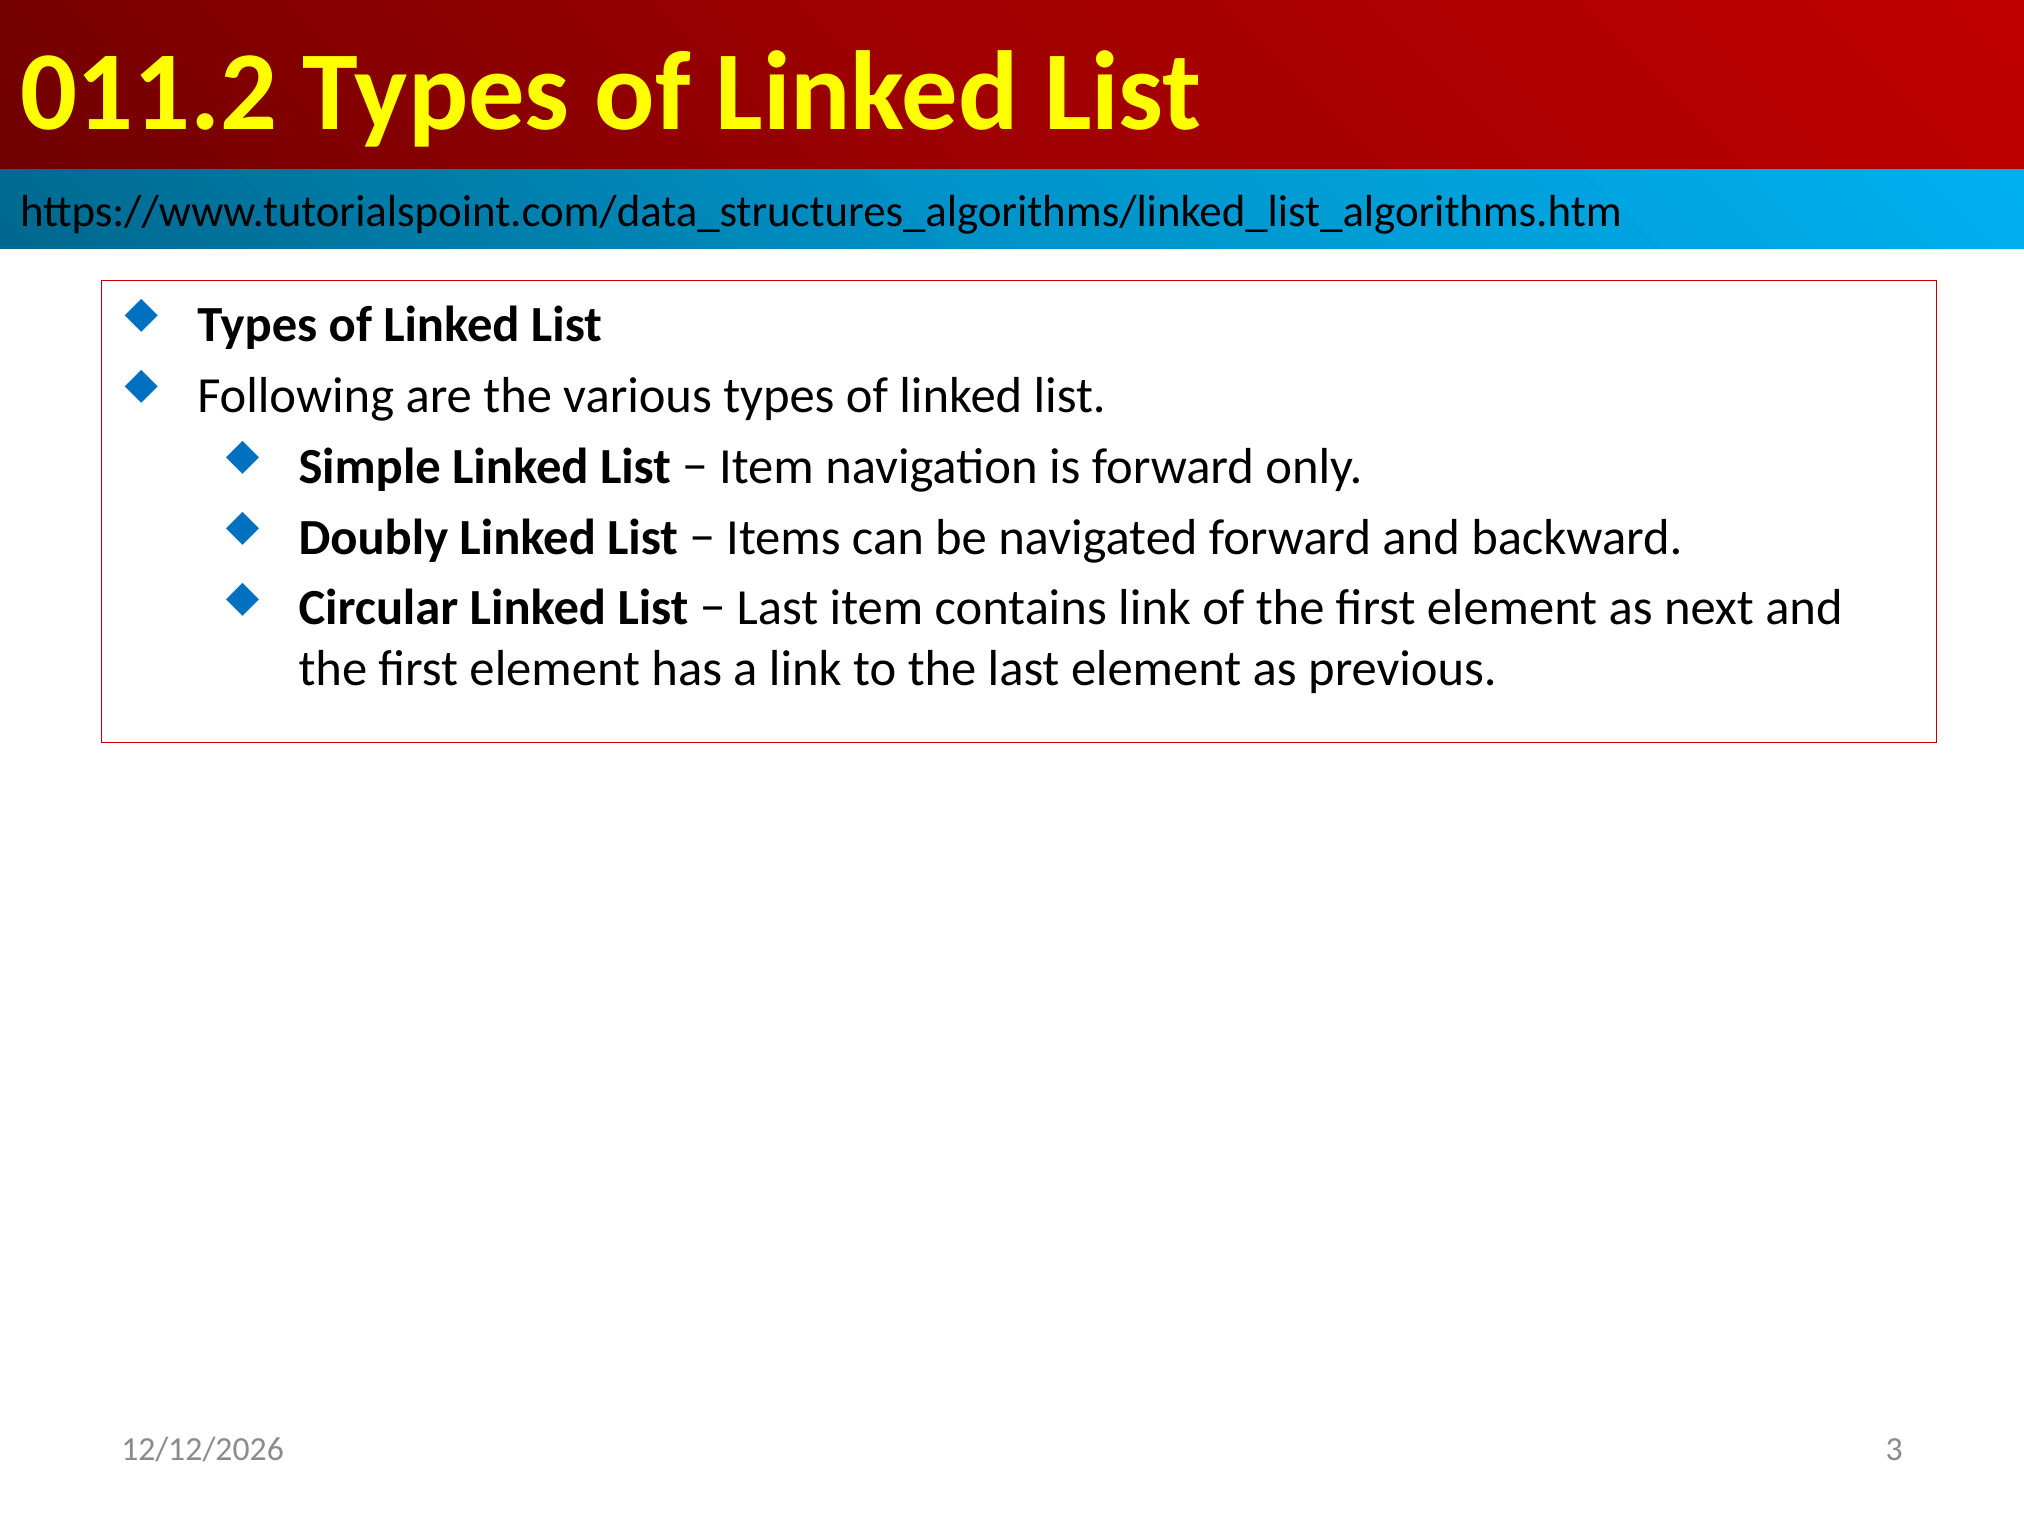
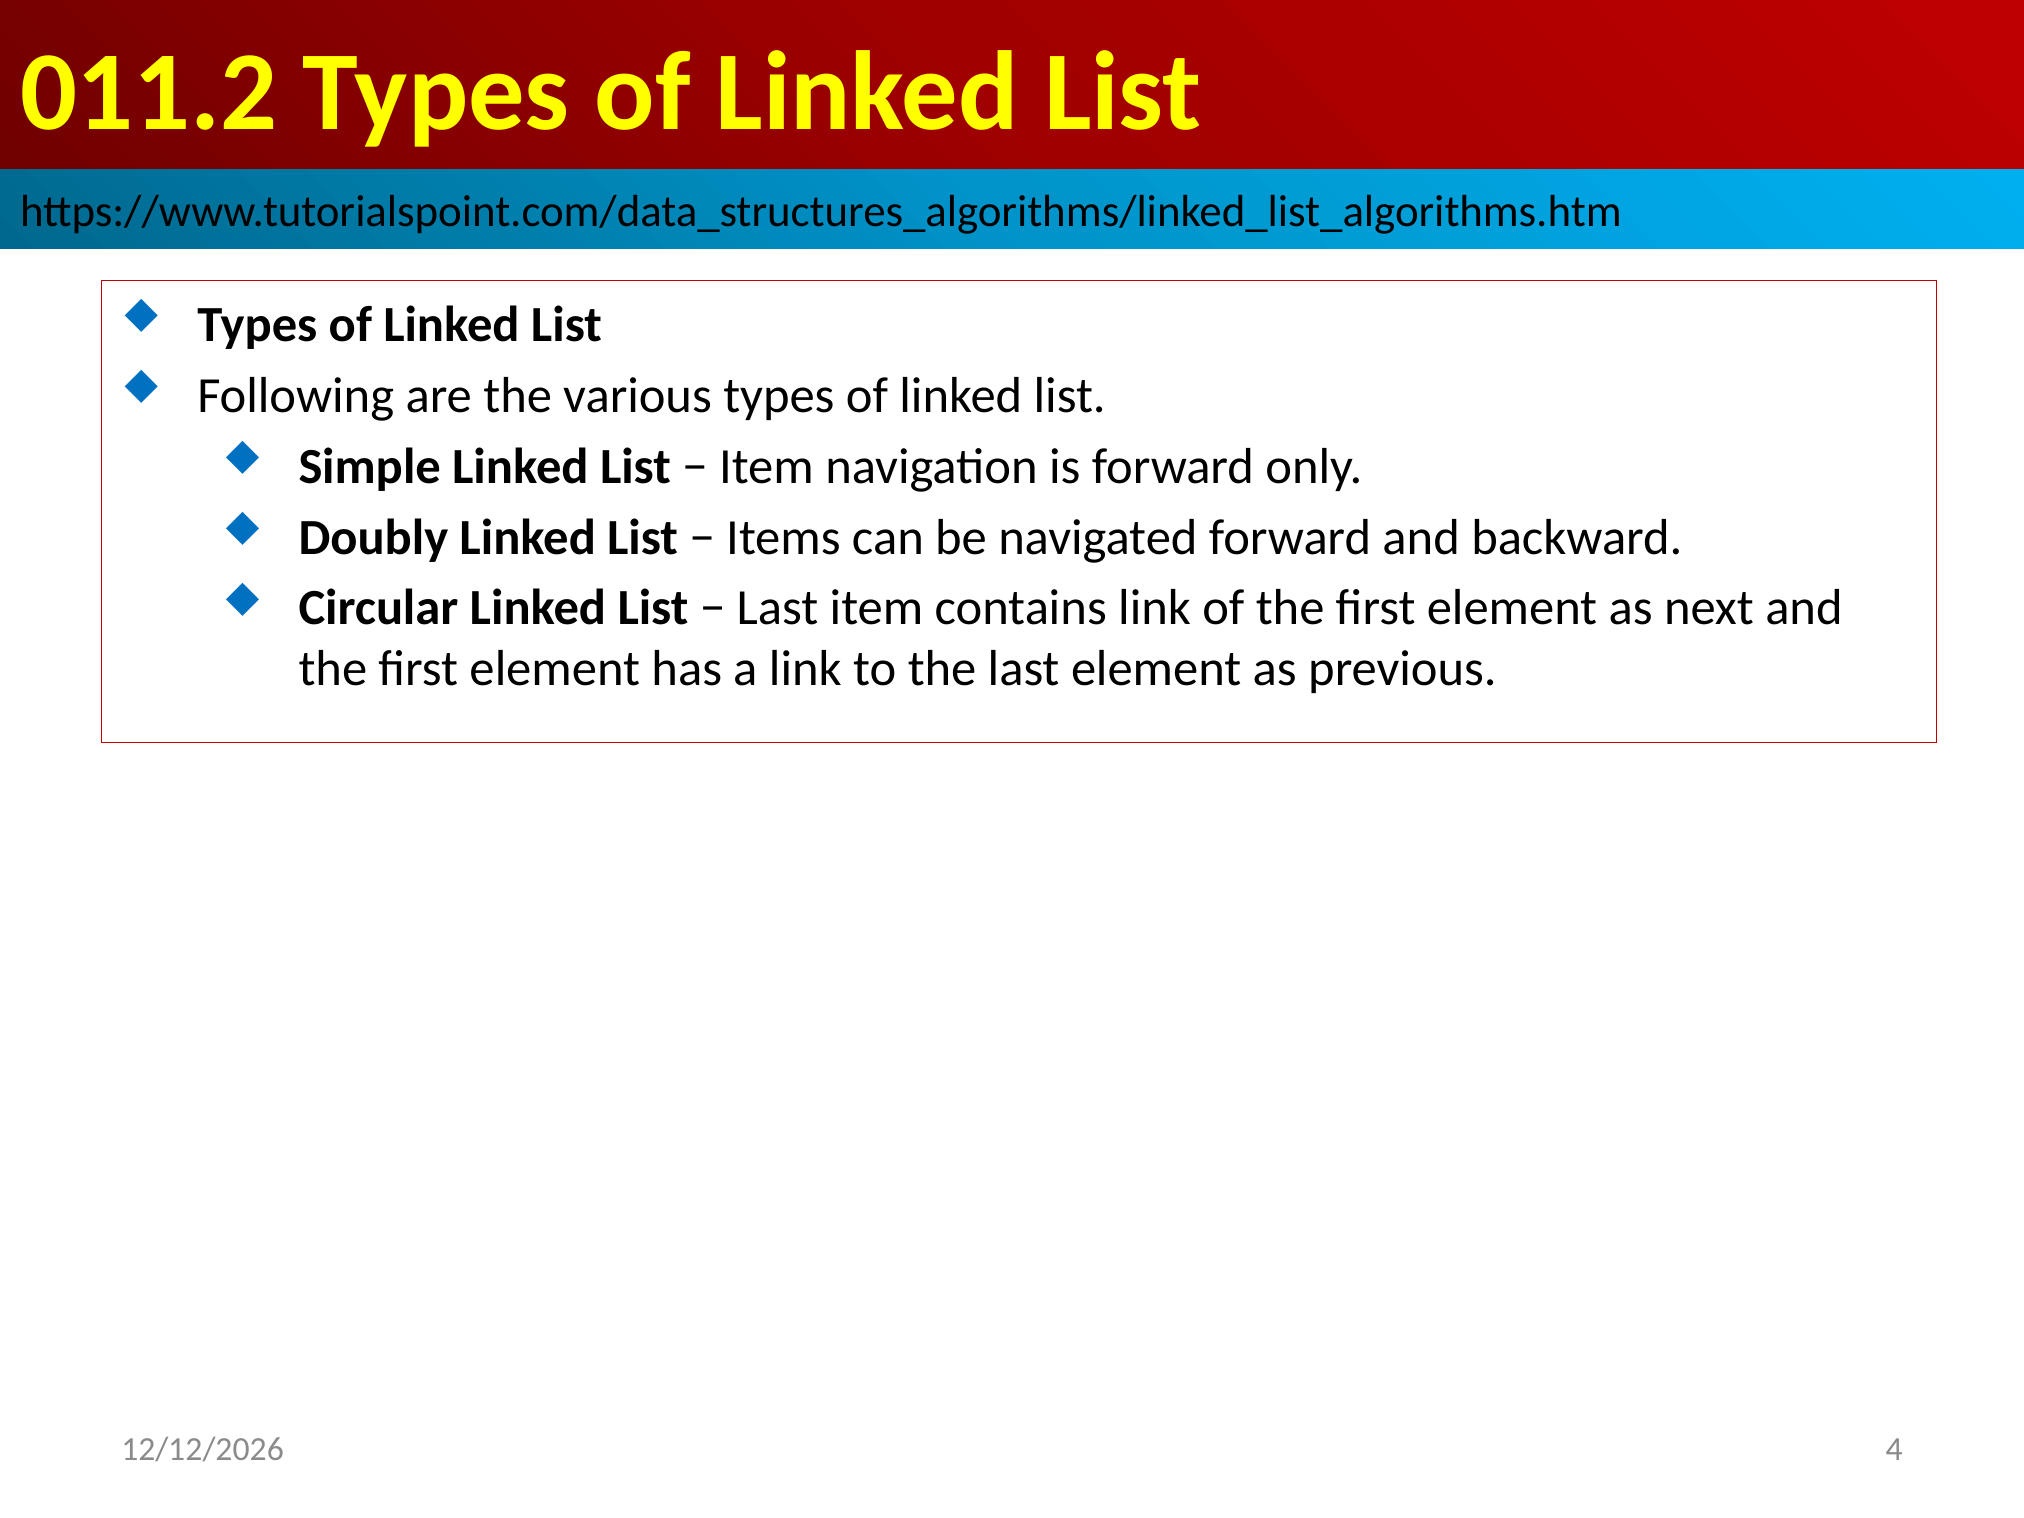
3: 3 -> 4
